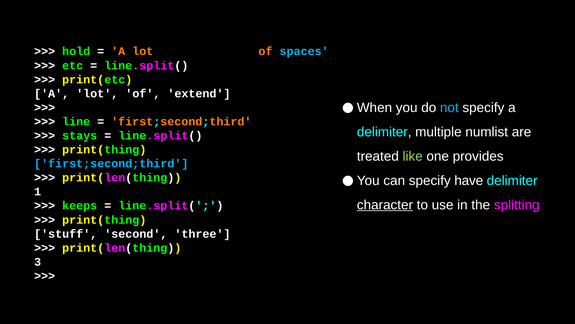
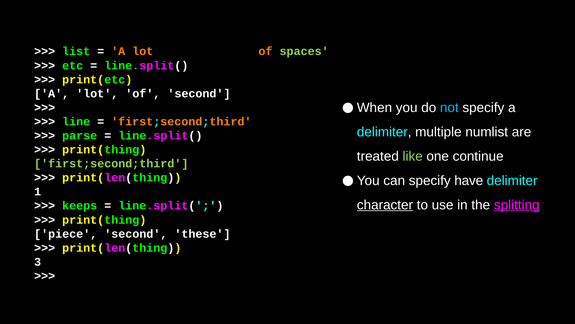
hold: hold -> list
spaces colour: light blue -> light green
of extend: extend -> second
stays: stays -> parse
provides: provides -> continue
first;second;third at (111, 163) colour: light blue -> light green
splitting underline: none -> present
stuff: stuff -> piece
three: three -> these
